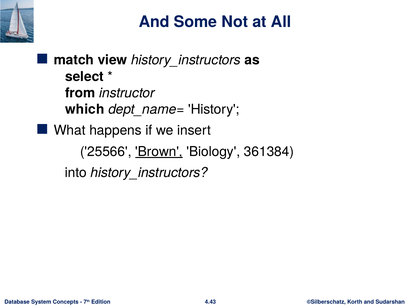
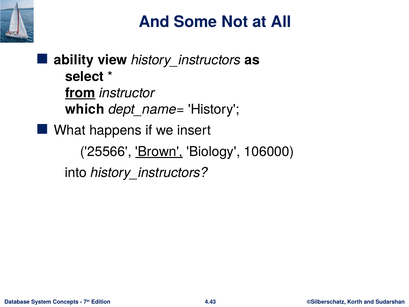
match: match -> ability
from underline: none -> present
361384: 361384 -> 106000
